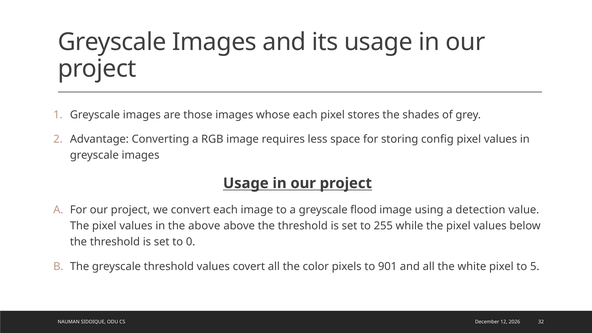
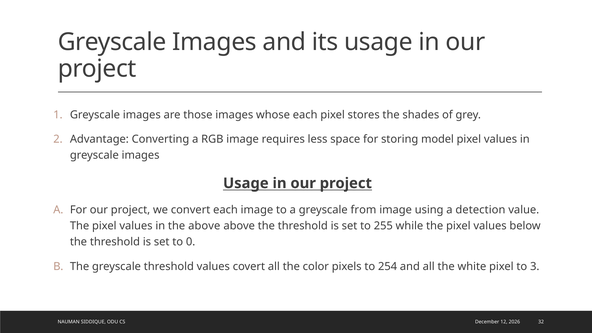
config: config -> model
flood: flood -> from
901: 901 -> 254
5: 5 -> 3
